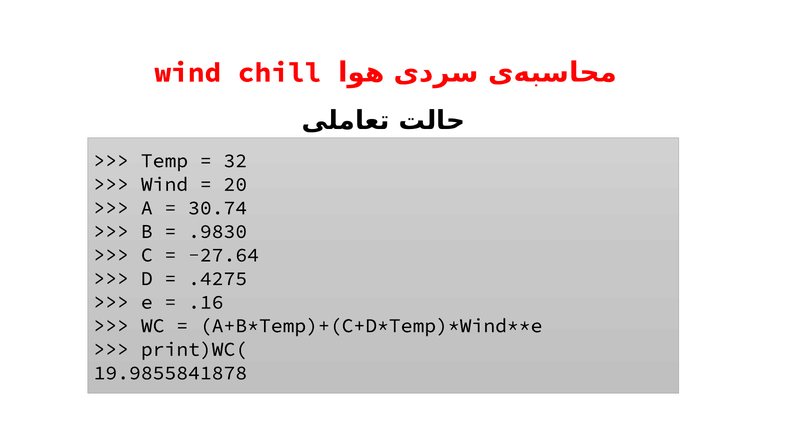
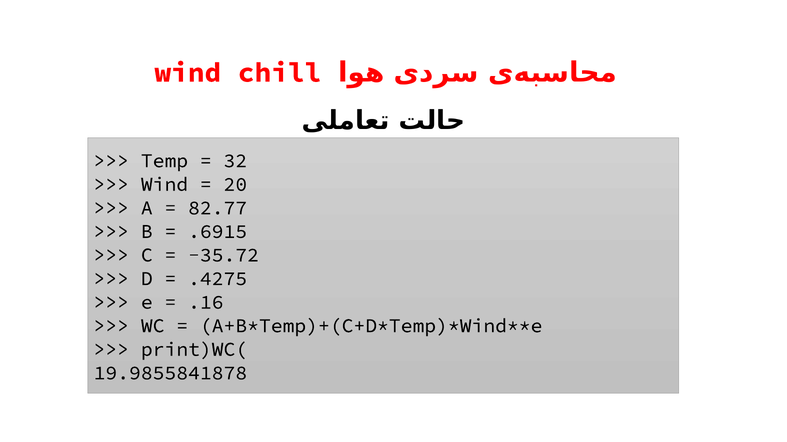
30.74: 30.74 -> 82.77
.9830: .9830 -> .6915
-27.64: -27.64 -> -35.72
